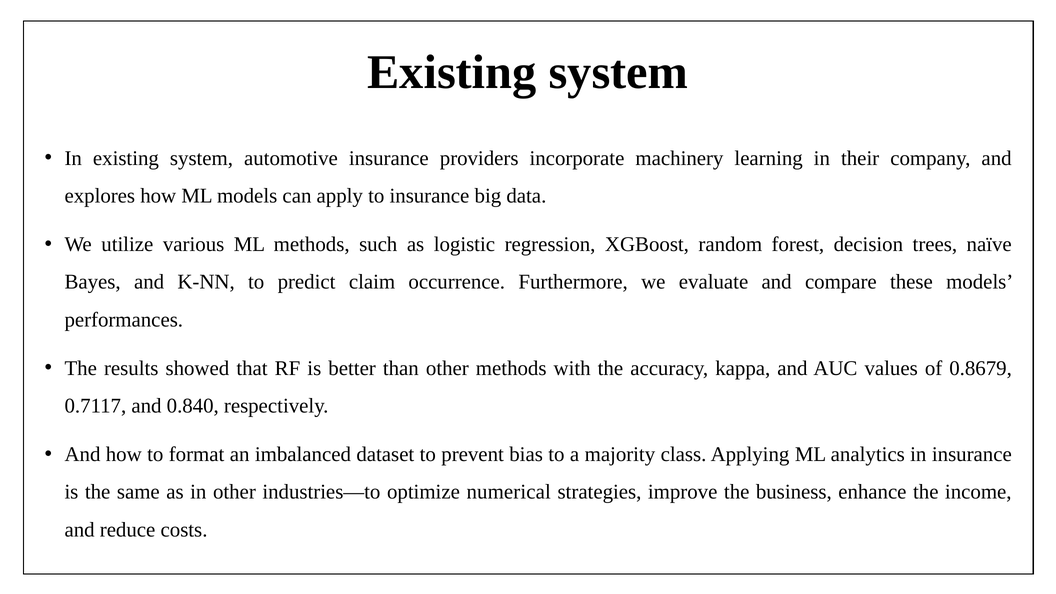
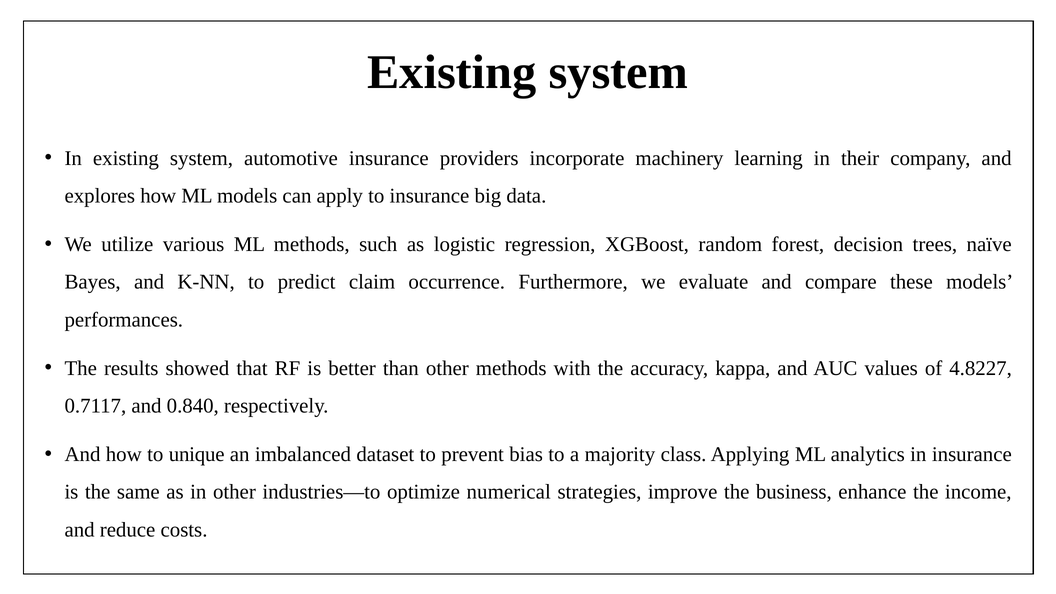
0.8679: 0.8679 -> 4.8227
format: format -> unique
